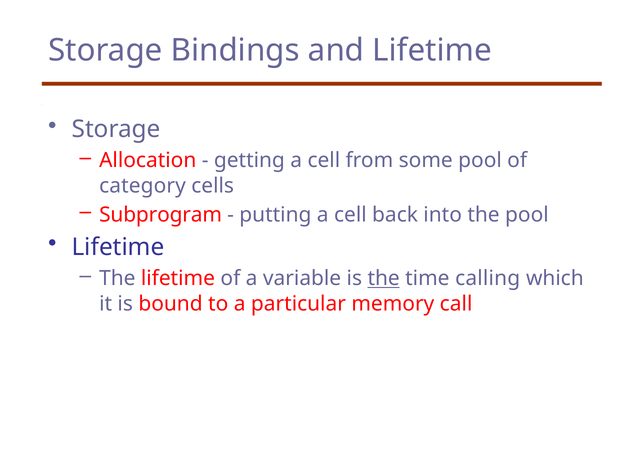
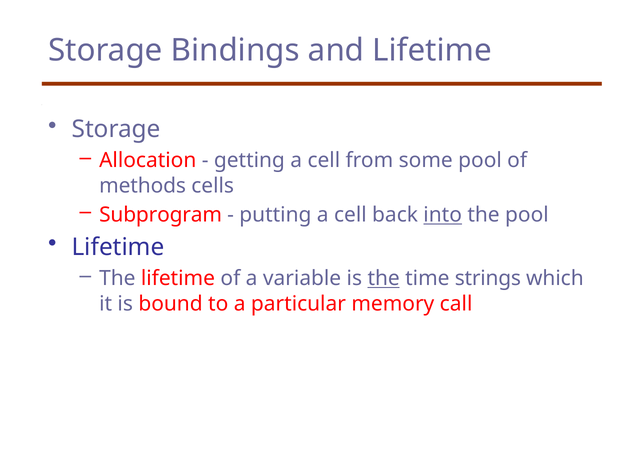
category: category -> methods
into underline: none -> present
calling: calling -> strings
